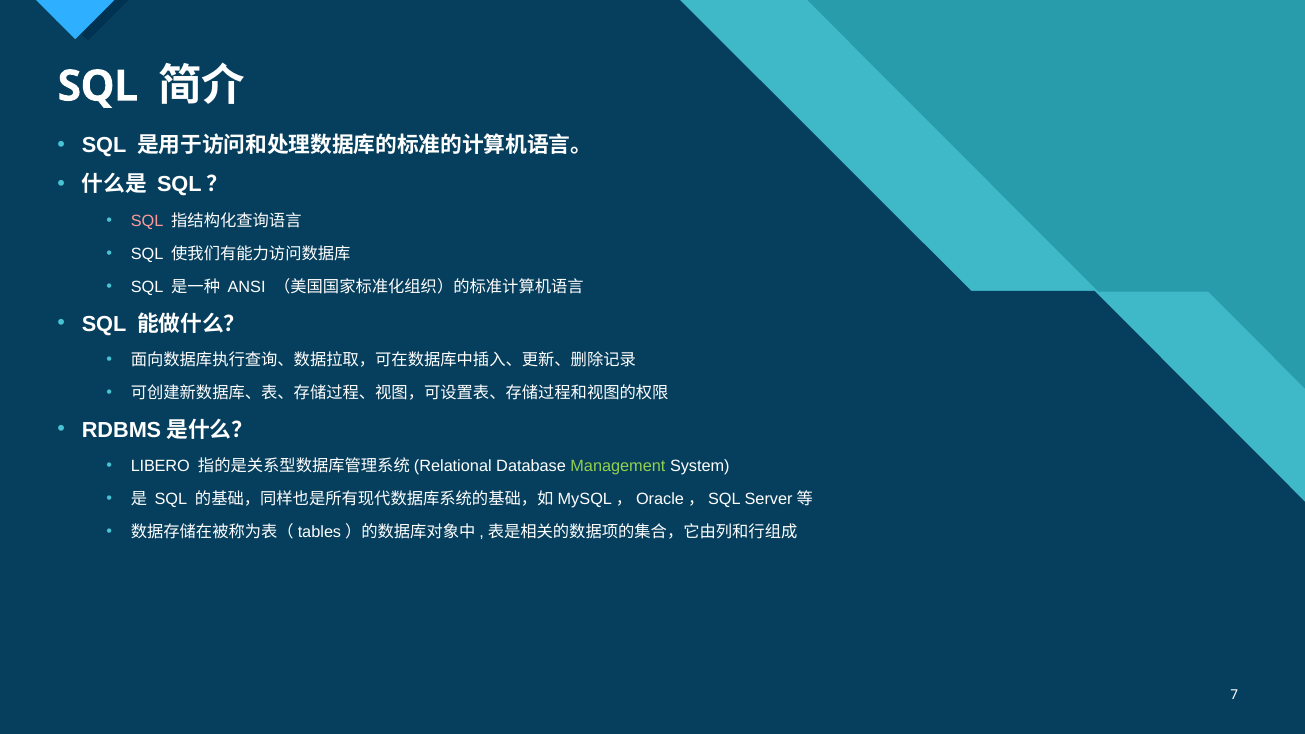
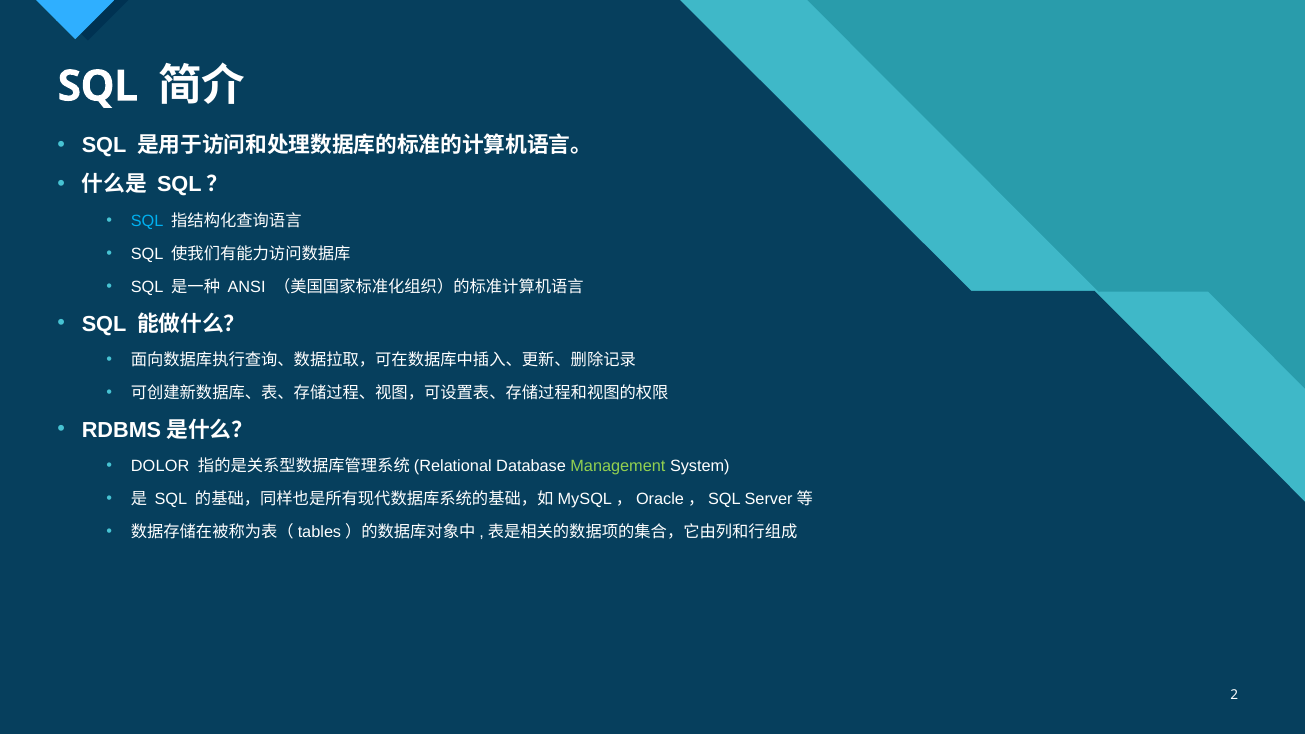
SQL at (147, 221) colour: pink -> light blue
LIBERO: LIBERO -> DOLOR
7: 7 -> 2
